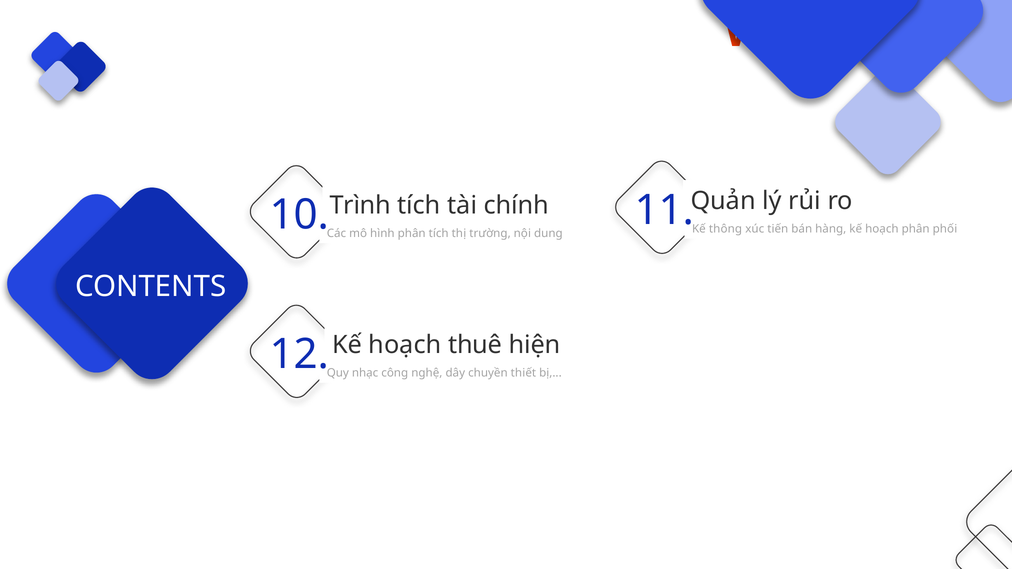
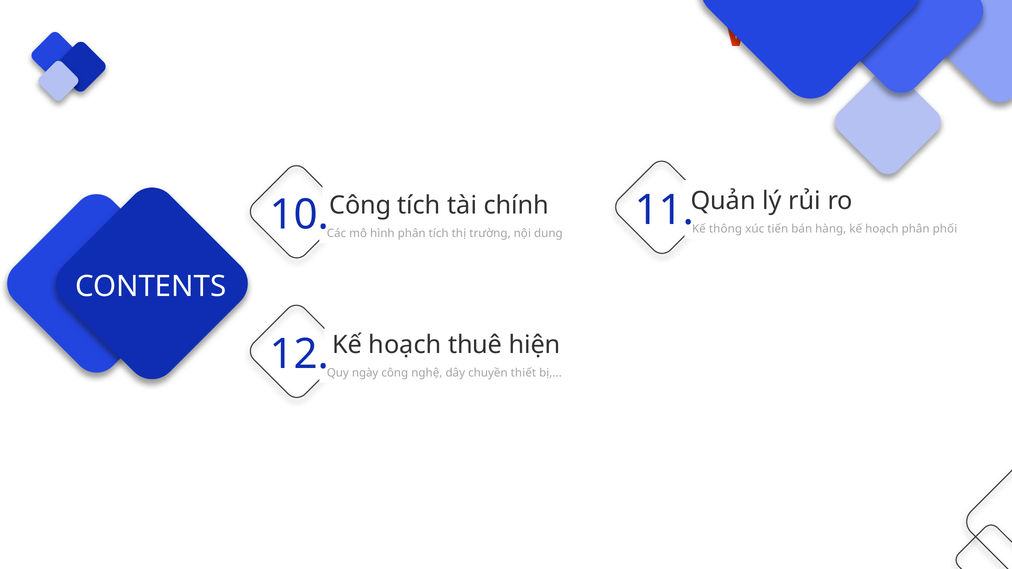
Trình at (360, 205): Trình -> Công
nhạc: nhạc -> ngày
